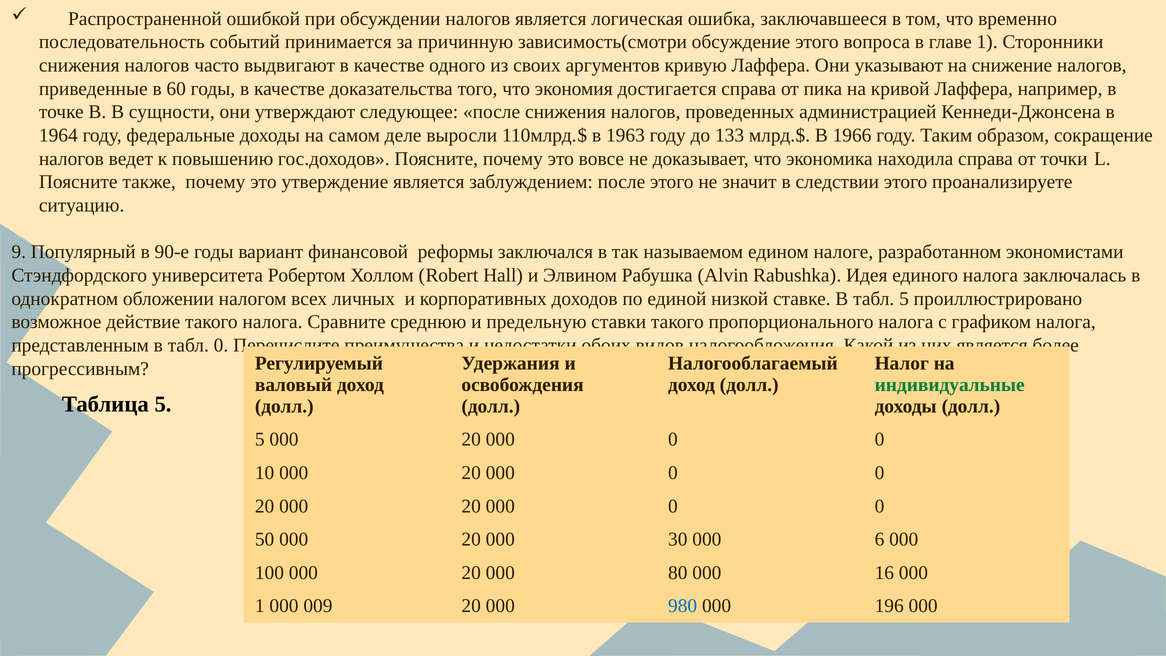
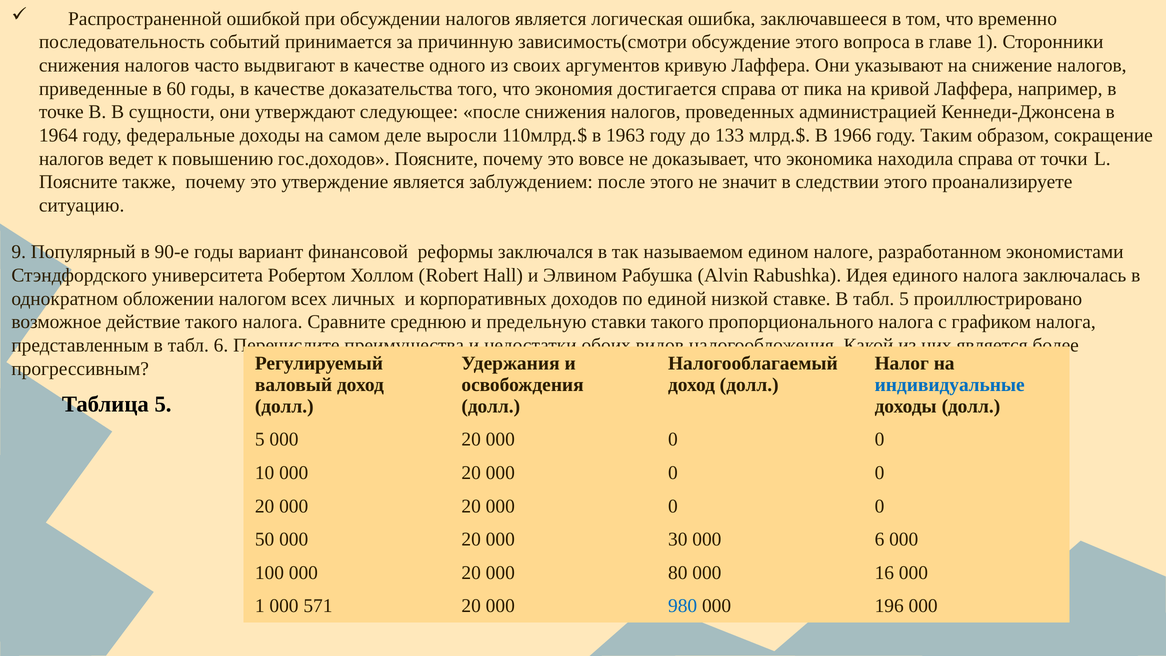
табл 0: 0 -> 6
индивидуальные colour: green -> blue
009: 009 -> 571
